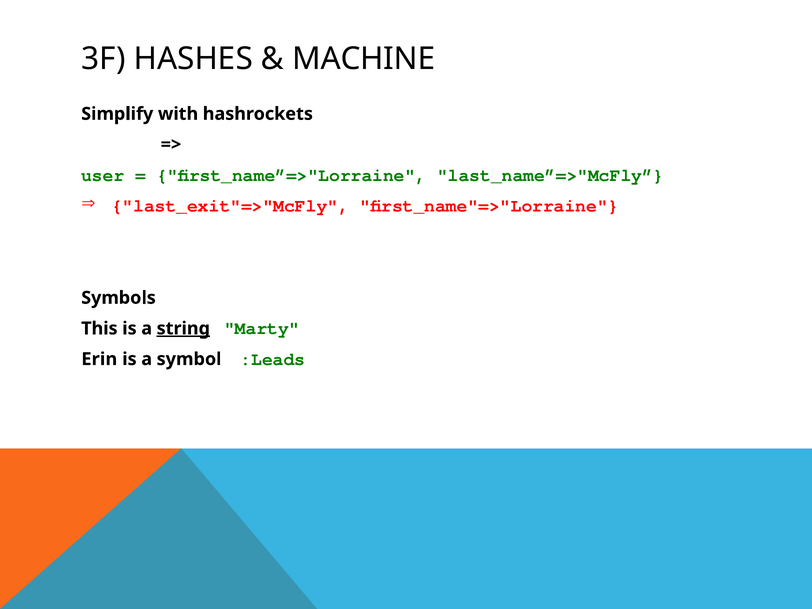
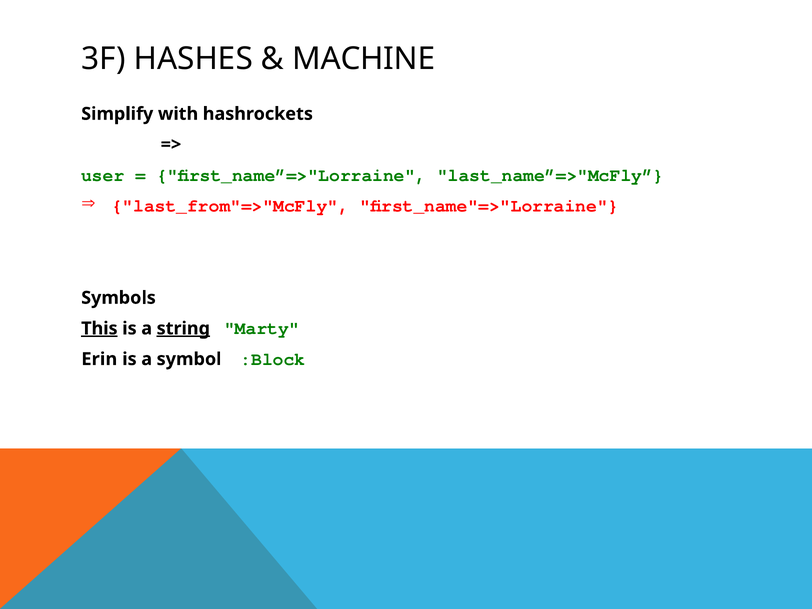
last_exit"=>"McFly: last_exit"=>"McFly -> last_from"=>"McFly
This underline: none -> present
:Leads: :Leads -> :Block
